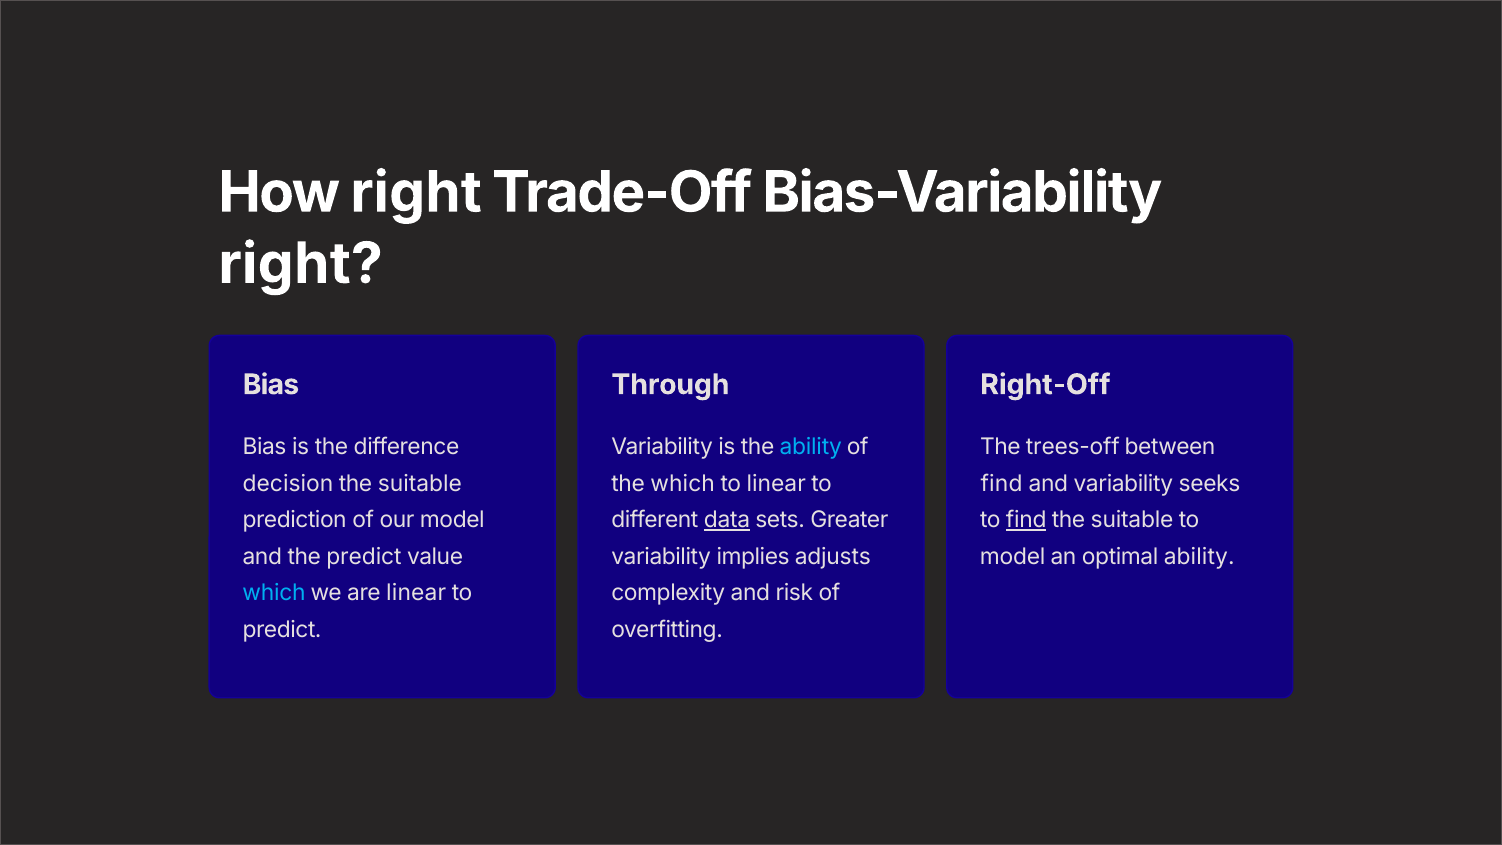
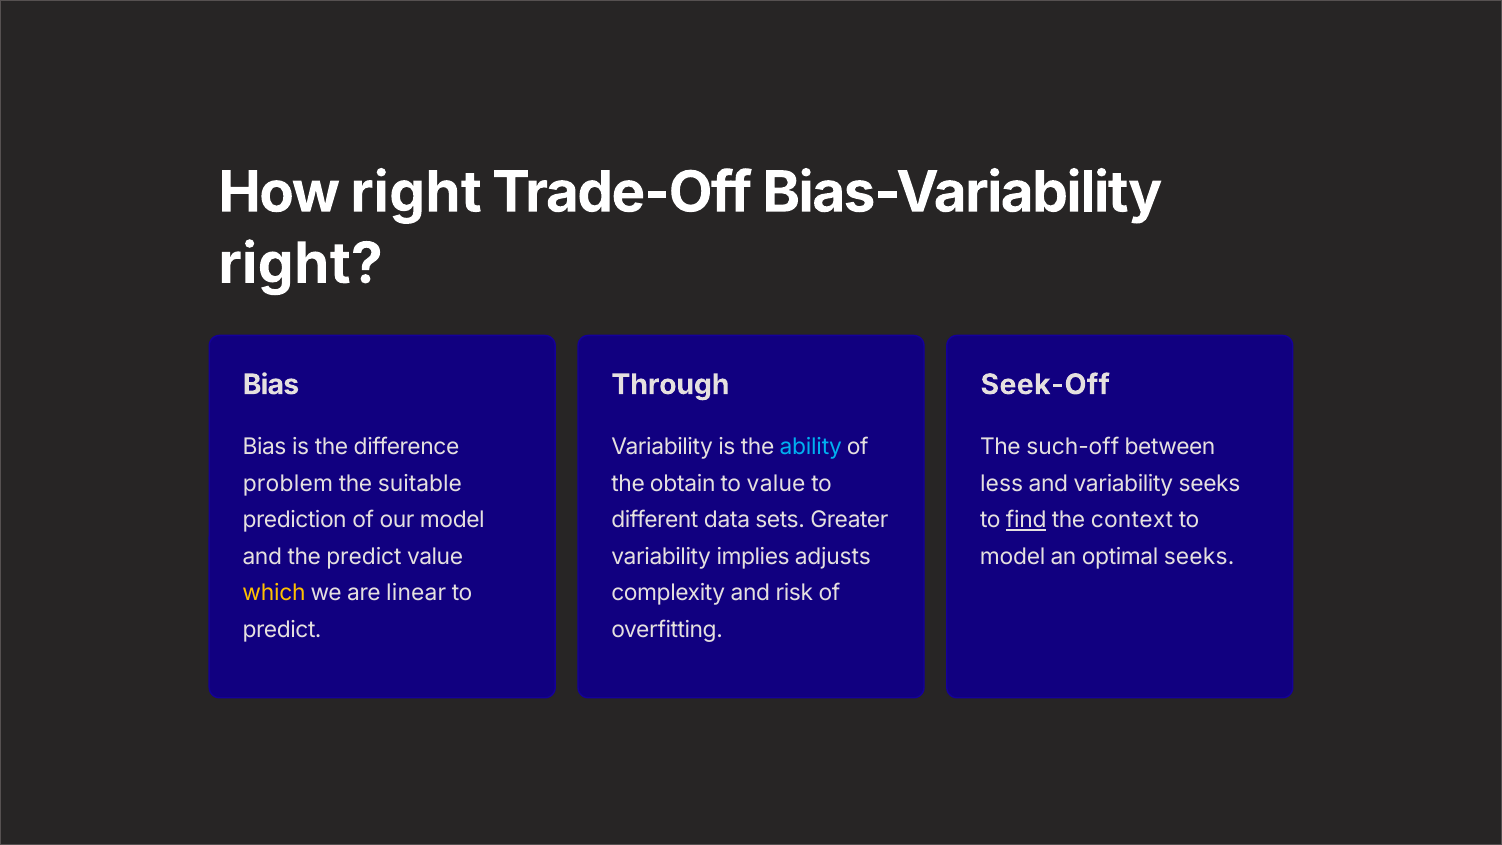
Right-Off: Right-Off -> Seek-Off
trees-off: trees-off -> such-off
decision: decision -> problem
the which: which -> obtain
to linear: linear -> value
find at (1002, 484): find -> less
data underline: present -> none
suitable at (1132, 520): suitable -> context
optimal ability: ability -> seeks
which at (274, 593) colour: light blue -> yellow
